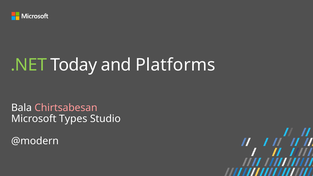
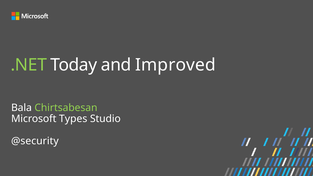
Platforms: Platforms -> Improved
Chirtsabesan colour: pink -> light green
@modern: @modern -> @security
